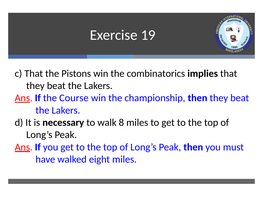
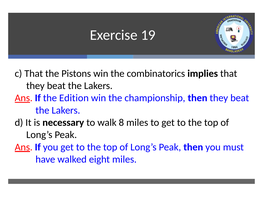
Course: Course -> Edition
